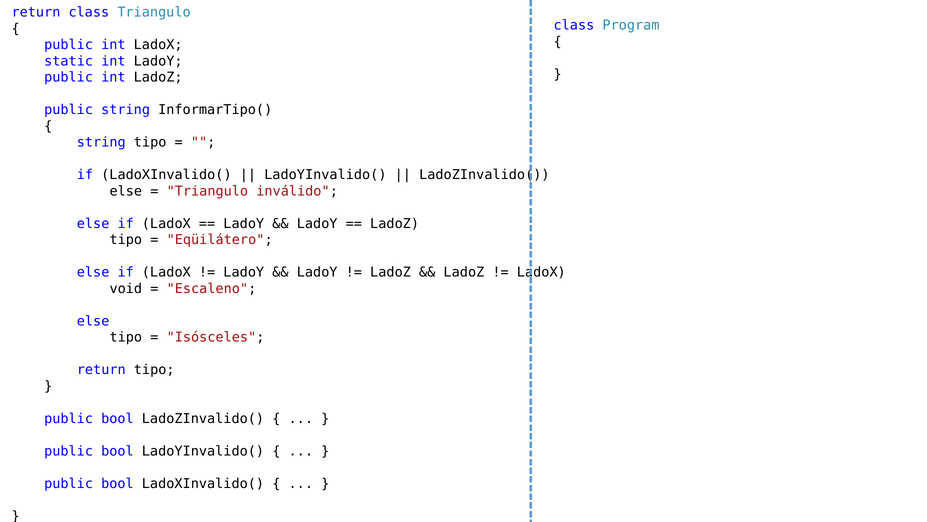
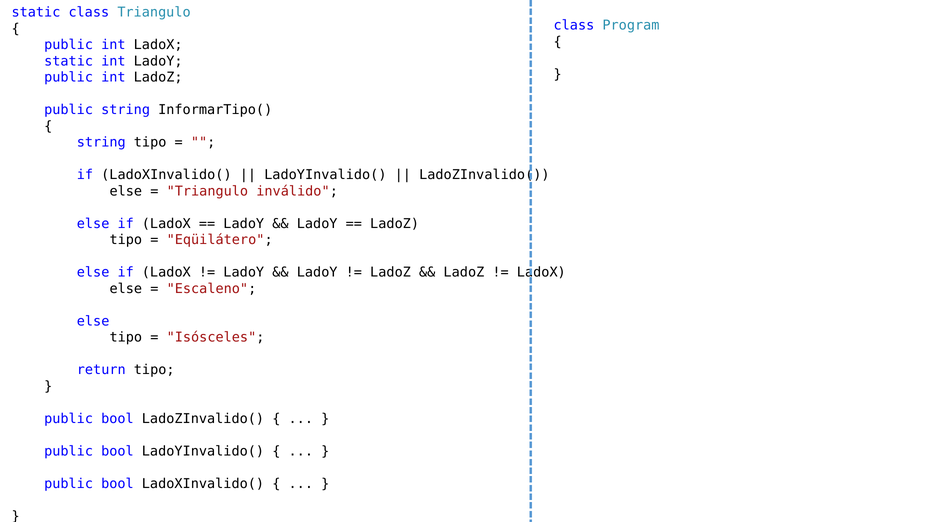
return at (36, 12): return -> static
void at (126, 288): void -> else
